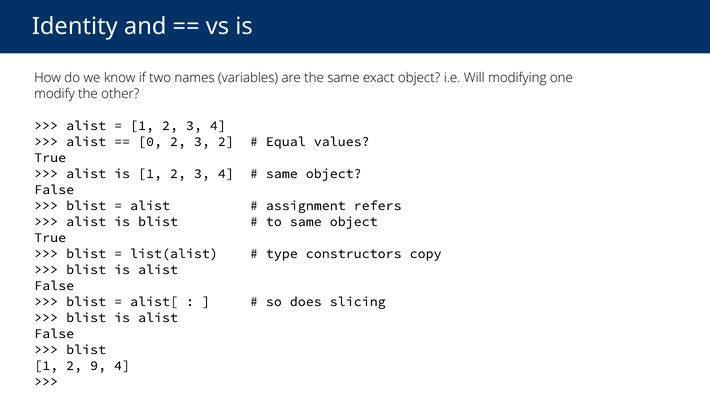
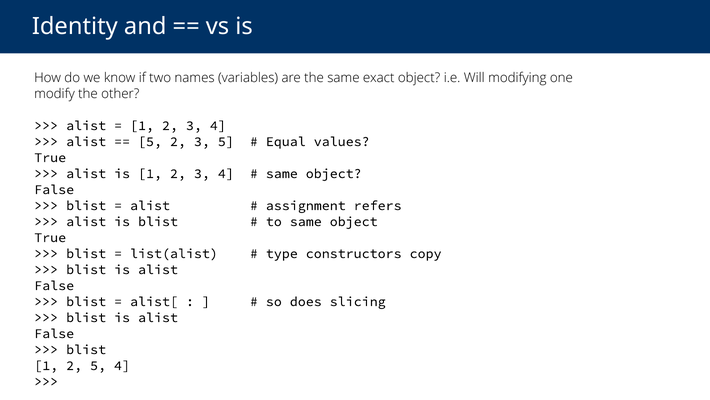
0 at (150, 141): 0 -> 5
3 2: 2 -> 5
2 9: 9 -> 5
